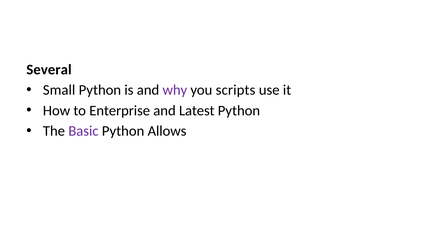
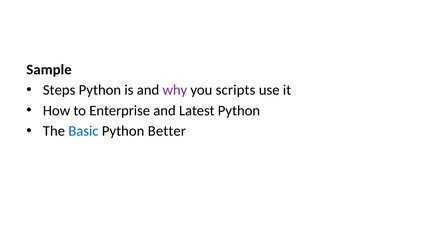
Several: Several -> Sample
Small: Small -> Steps
Basic colour: purple -> blue
Allows: Allows -> Better
